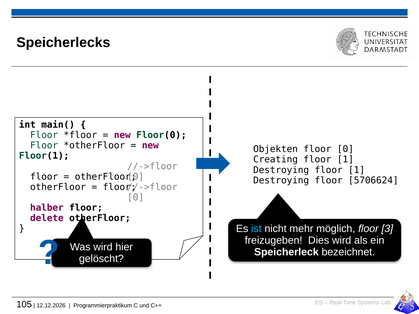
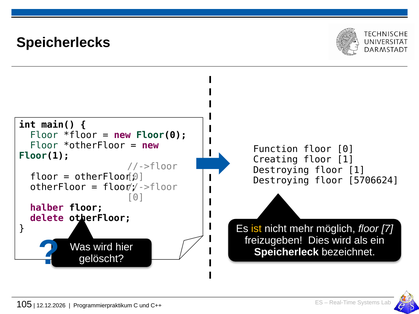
Objekten: Objekten -> Function
ist colour: light blue -> yellow
3: 3 -> 7
